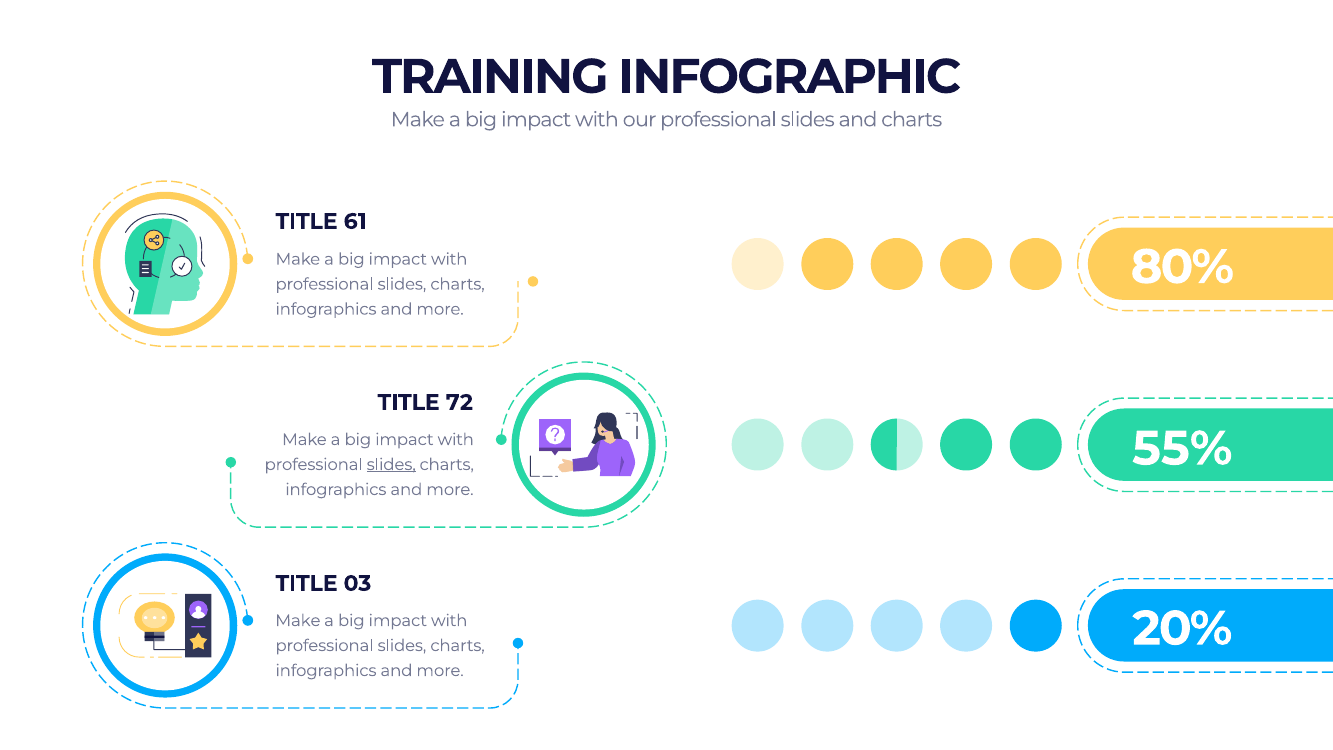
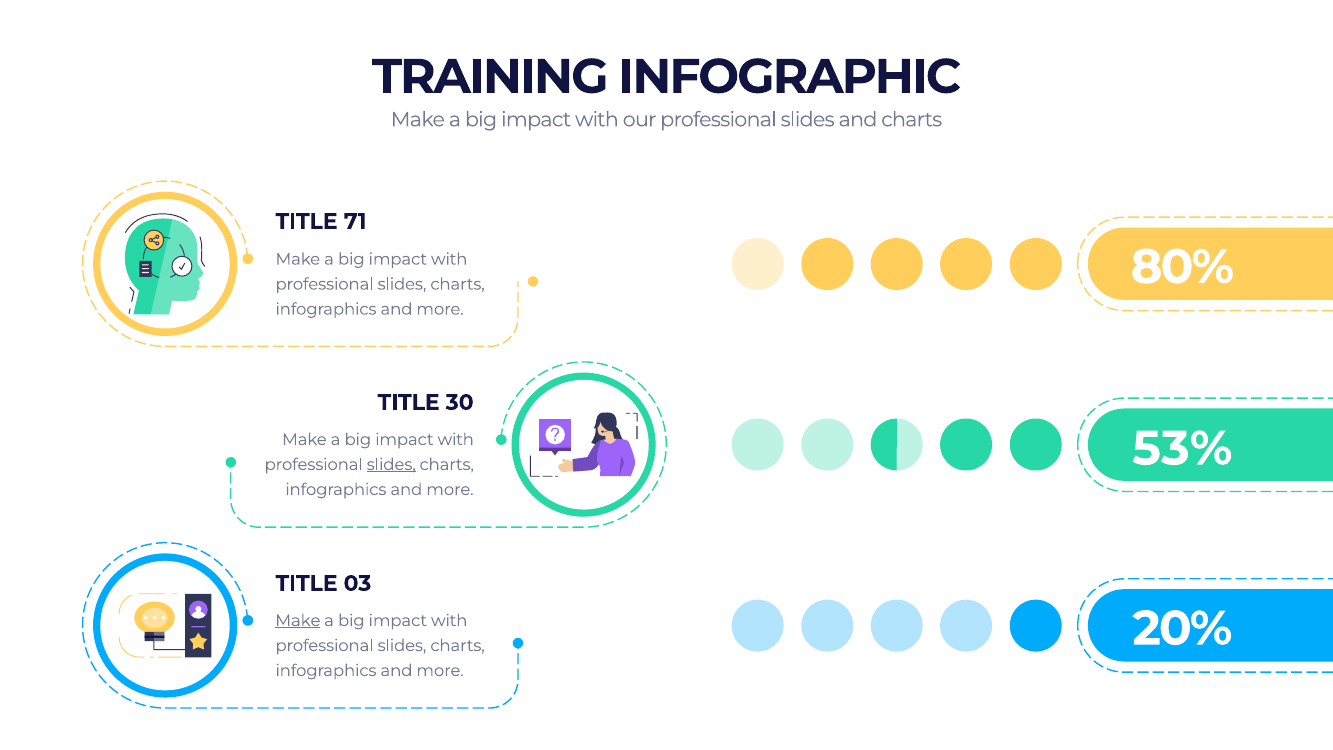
61: 61 -> 71
72: 72 -> 30
55%: 55% -> 53%
Make at (298, 621) underline: none -> present
